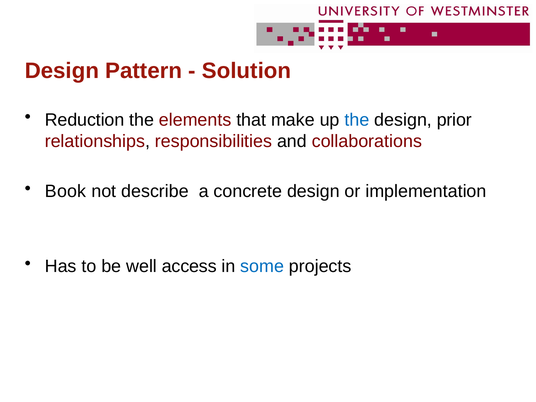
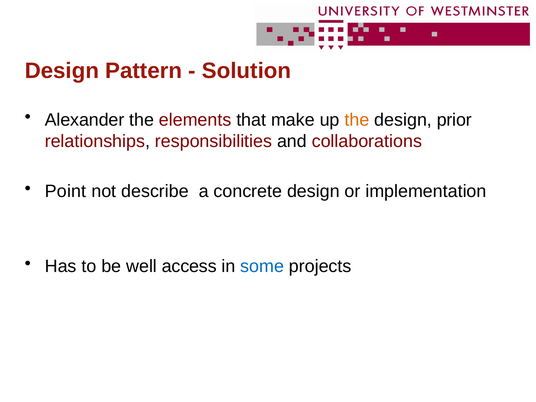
Reduction: Reduction -> Alexander
the at (357, 120) colour: blue -> orange
Book: Book -> Point
